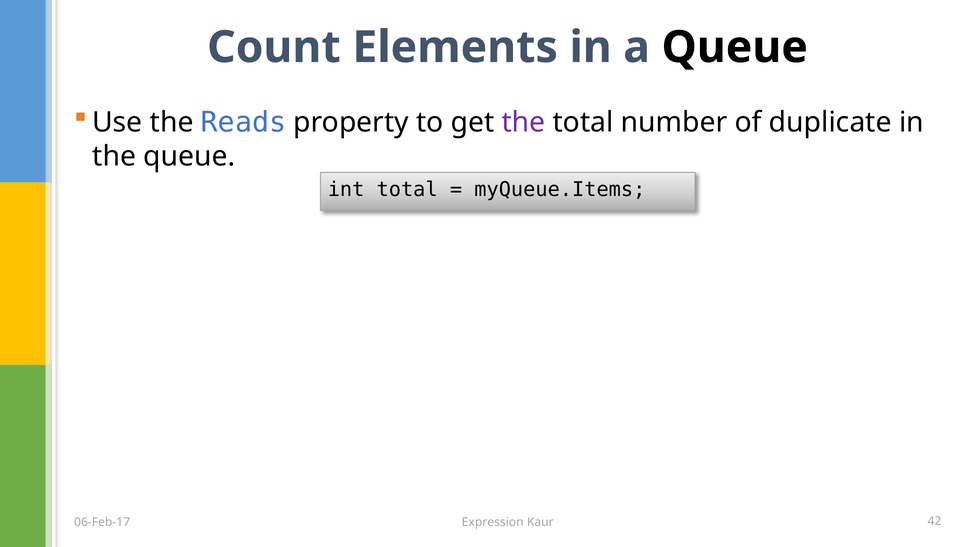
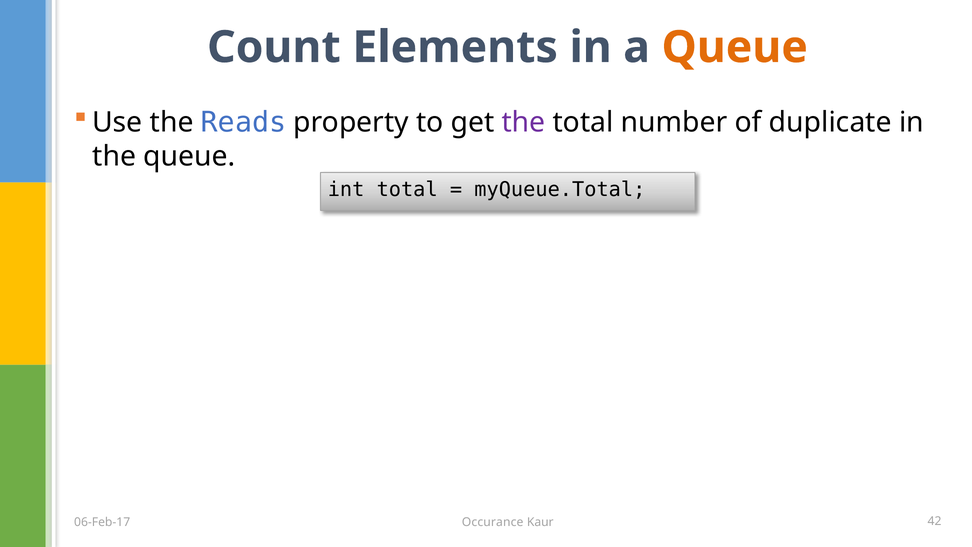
Queue at (735, 47) colour: black -> orange
myQueue.Items: myQueue.Items -> myQueue.Total
Expression: Expression -> Occurance
